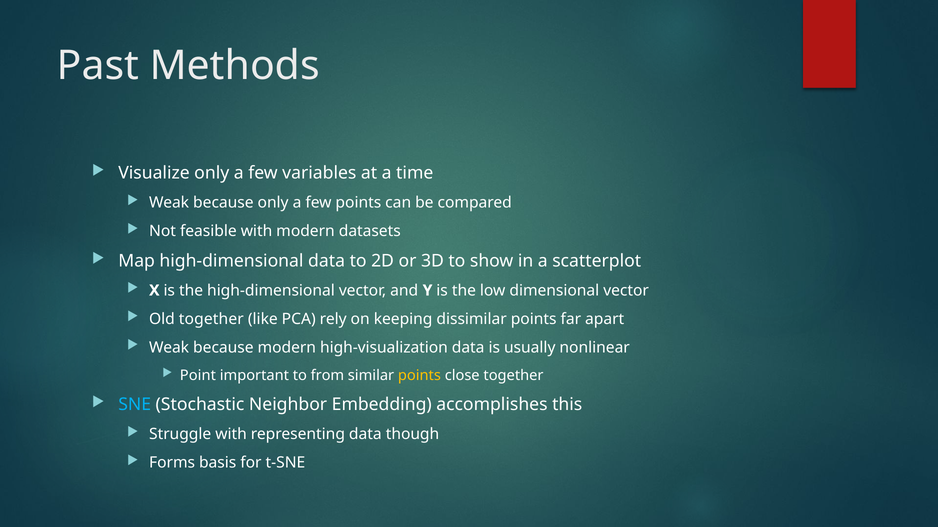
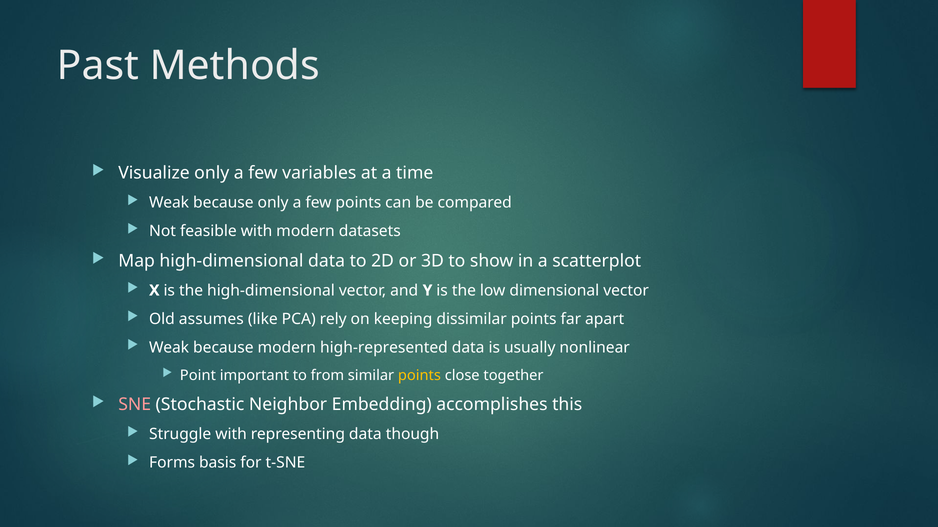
Old together: together -> assumes
high-visualization: high-visualization -> high-represented
SNE colour: light blue -> pink
